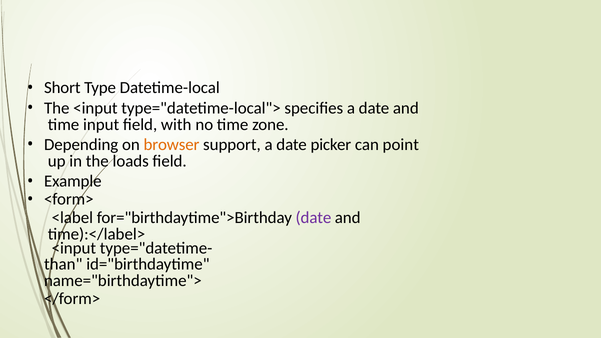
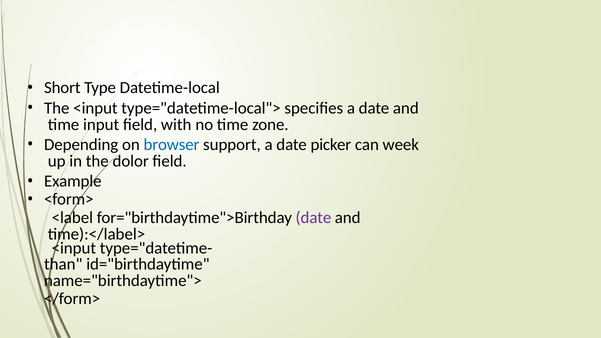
browser colour: orange -> blue
point: point -> week
loads: loads -> dolor
